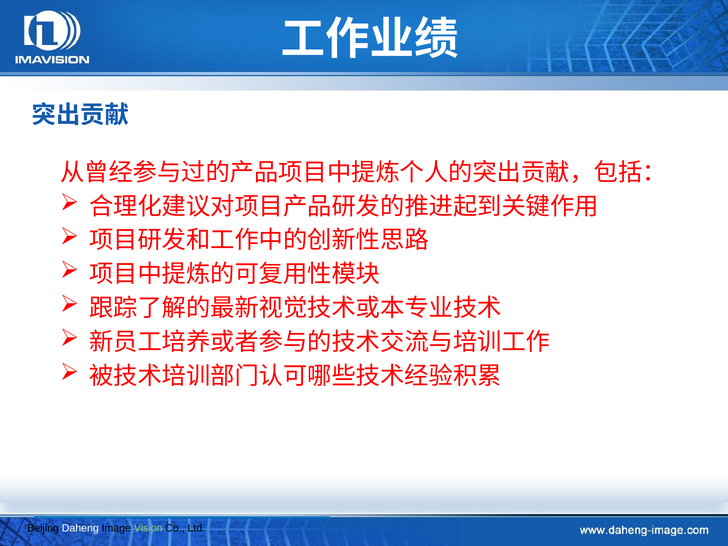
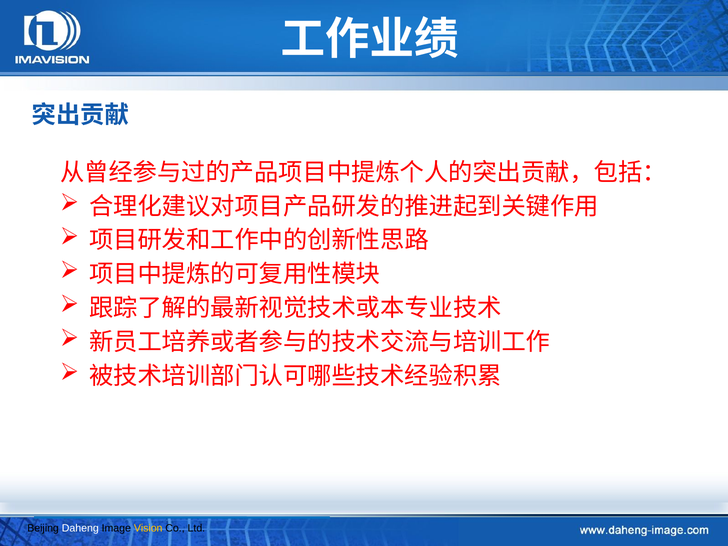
Vision colour: light green -> yellow
